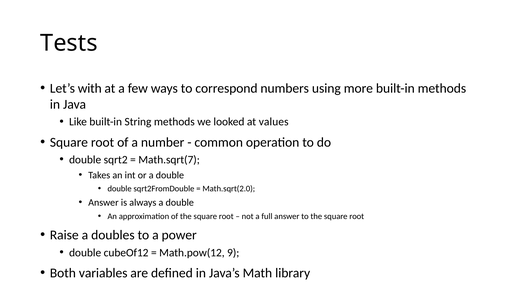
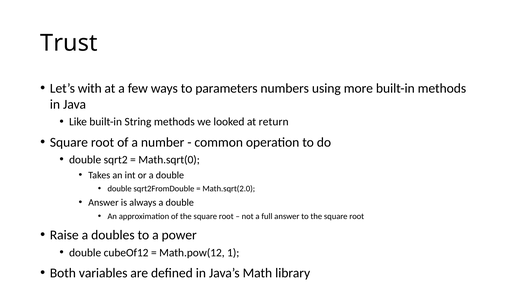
Tests: Tests -> Trust
correspond: correspond -> parameters
values: values -> return
Math.sqrt(7: Math.sqrt(7 -> Math.sqrt(0
9: 9 -> 1
